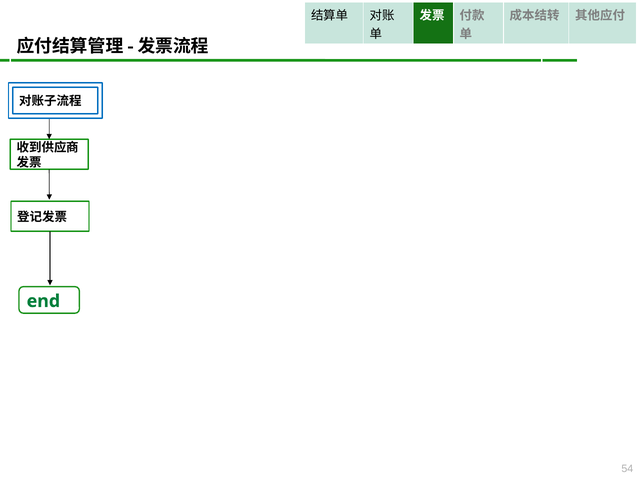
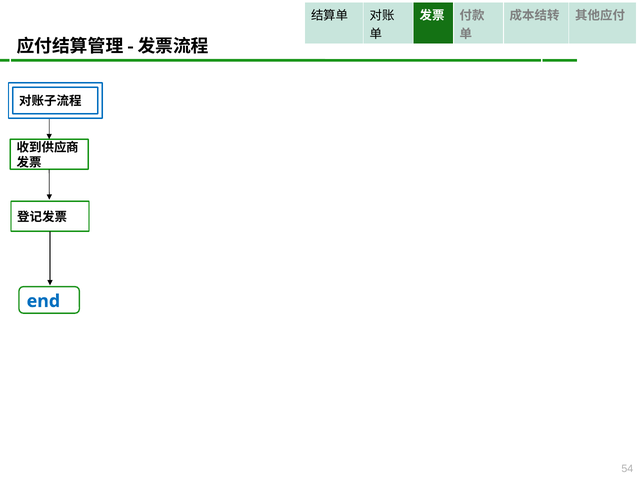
end colour: green -> blue
